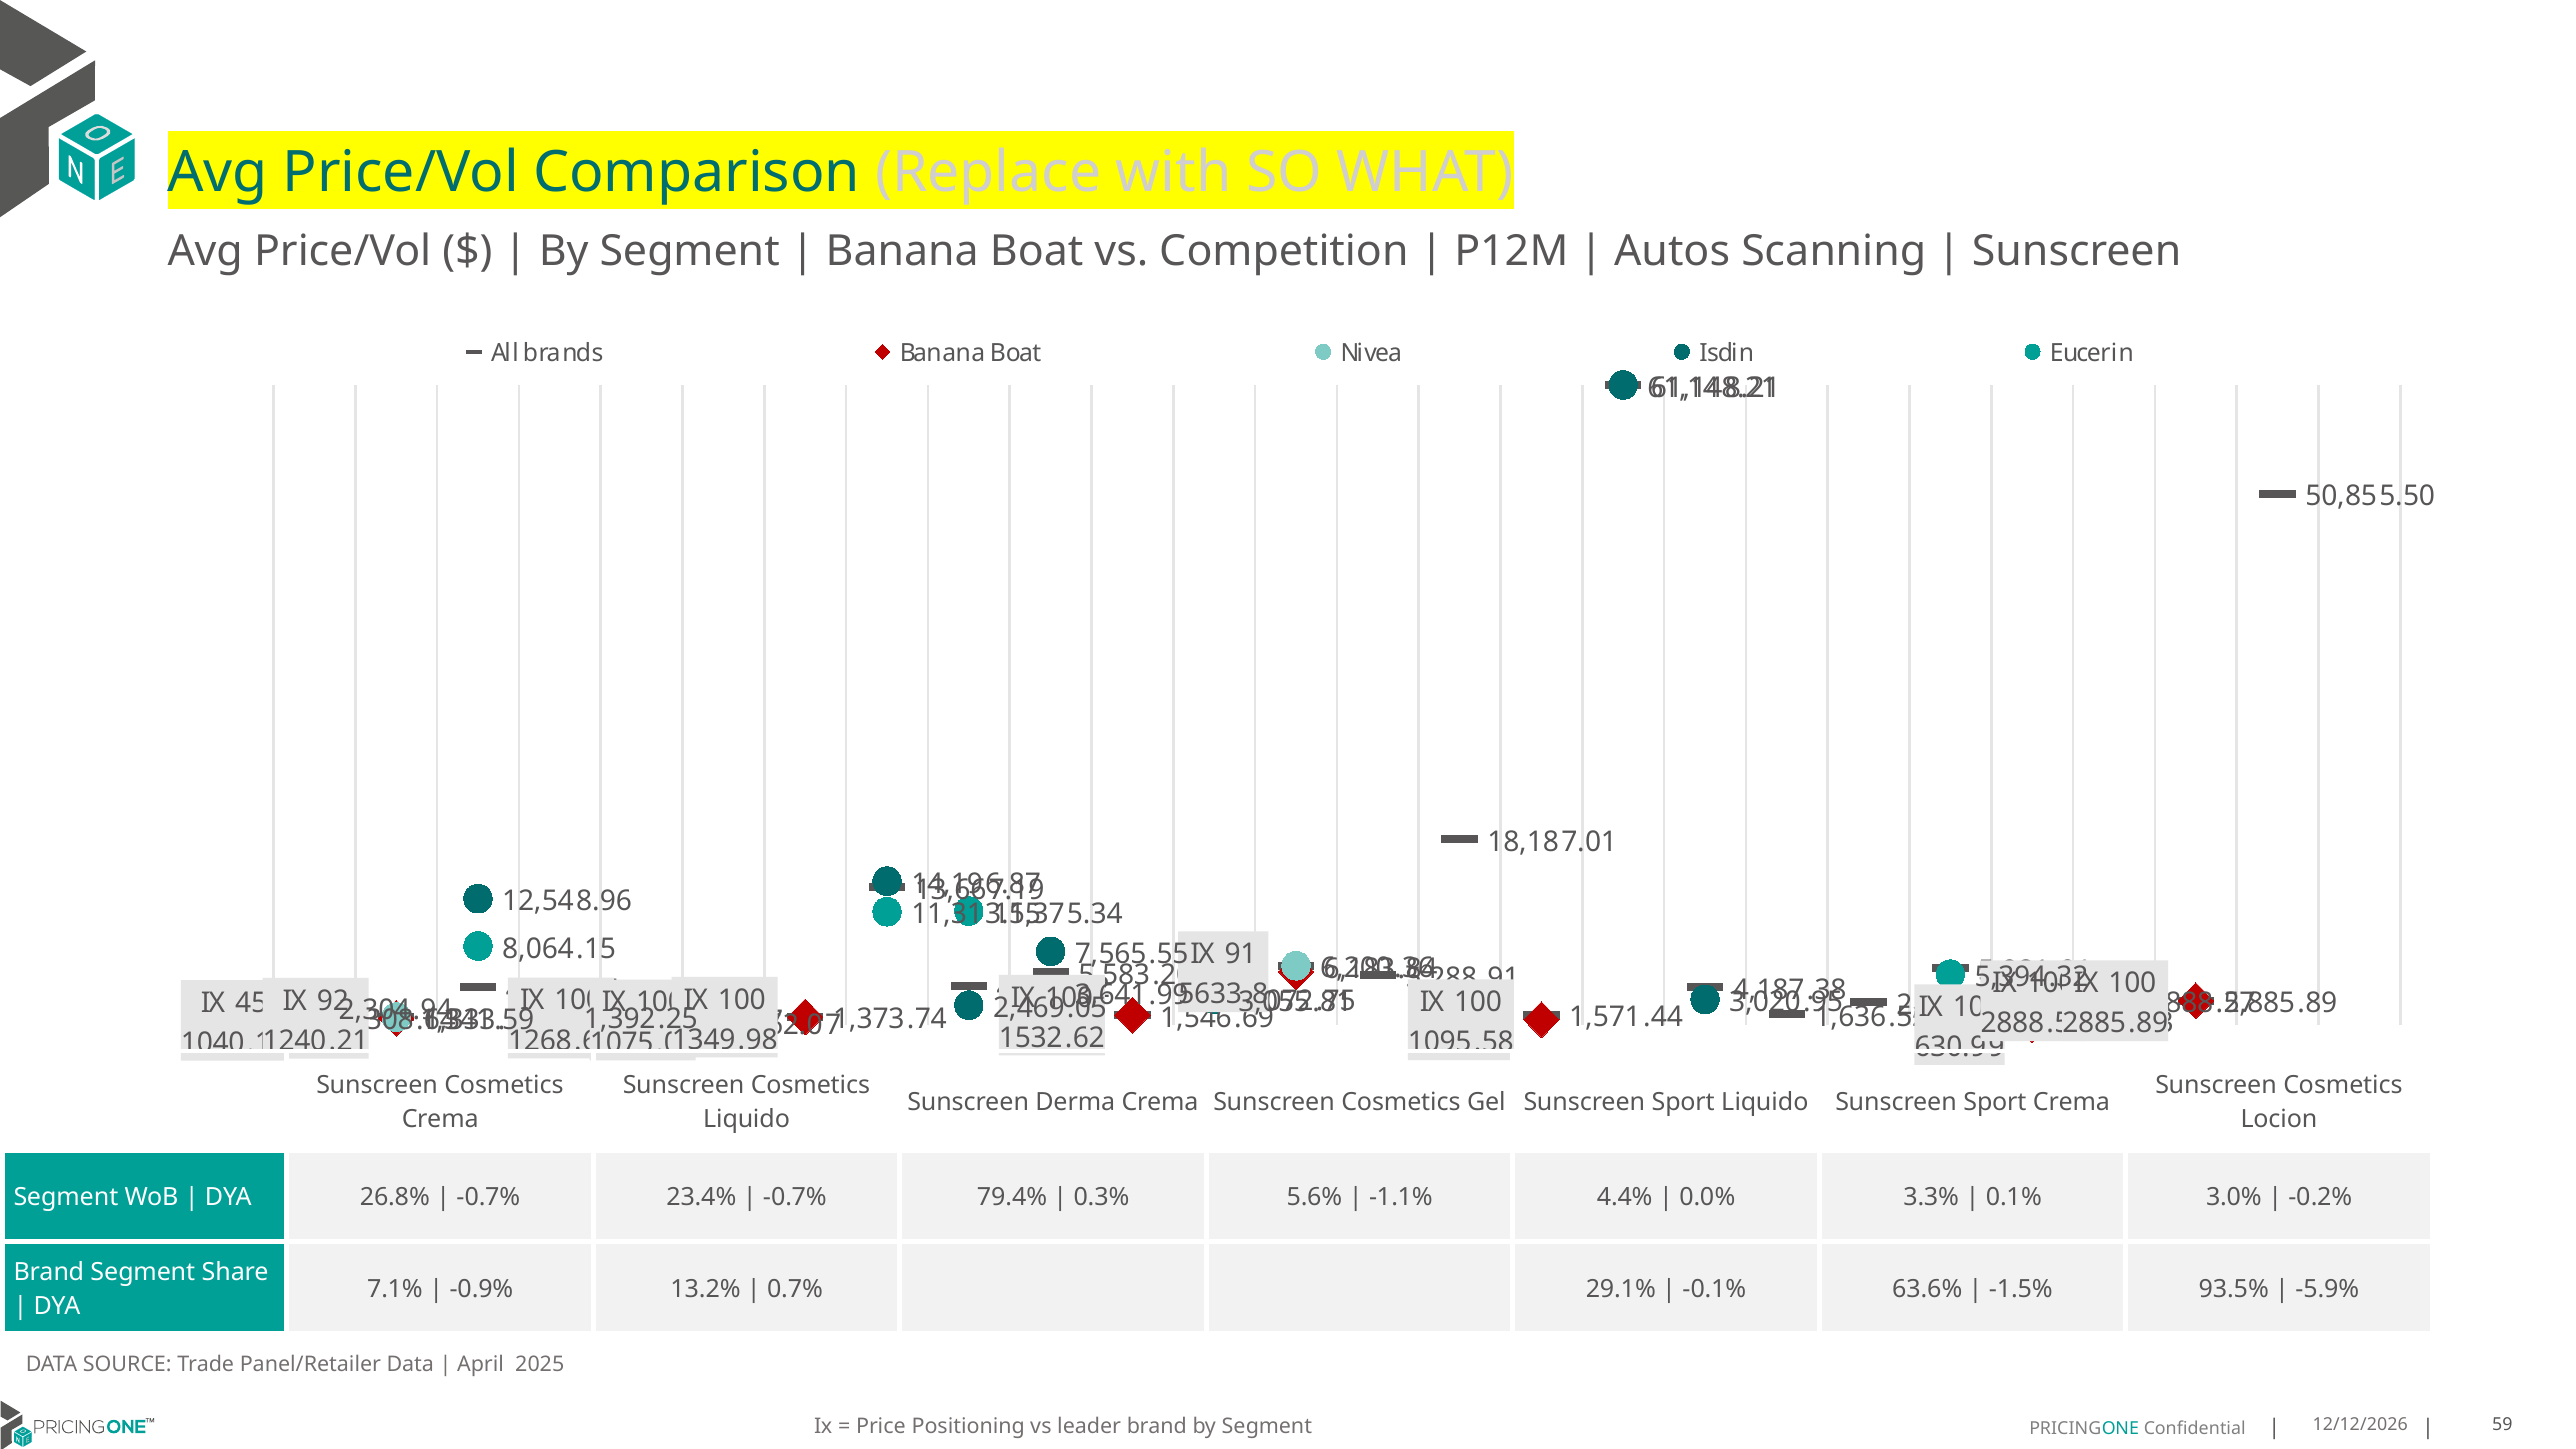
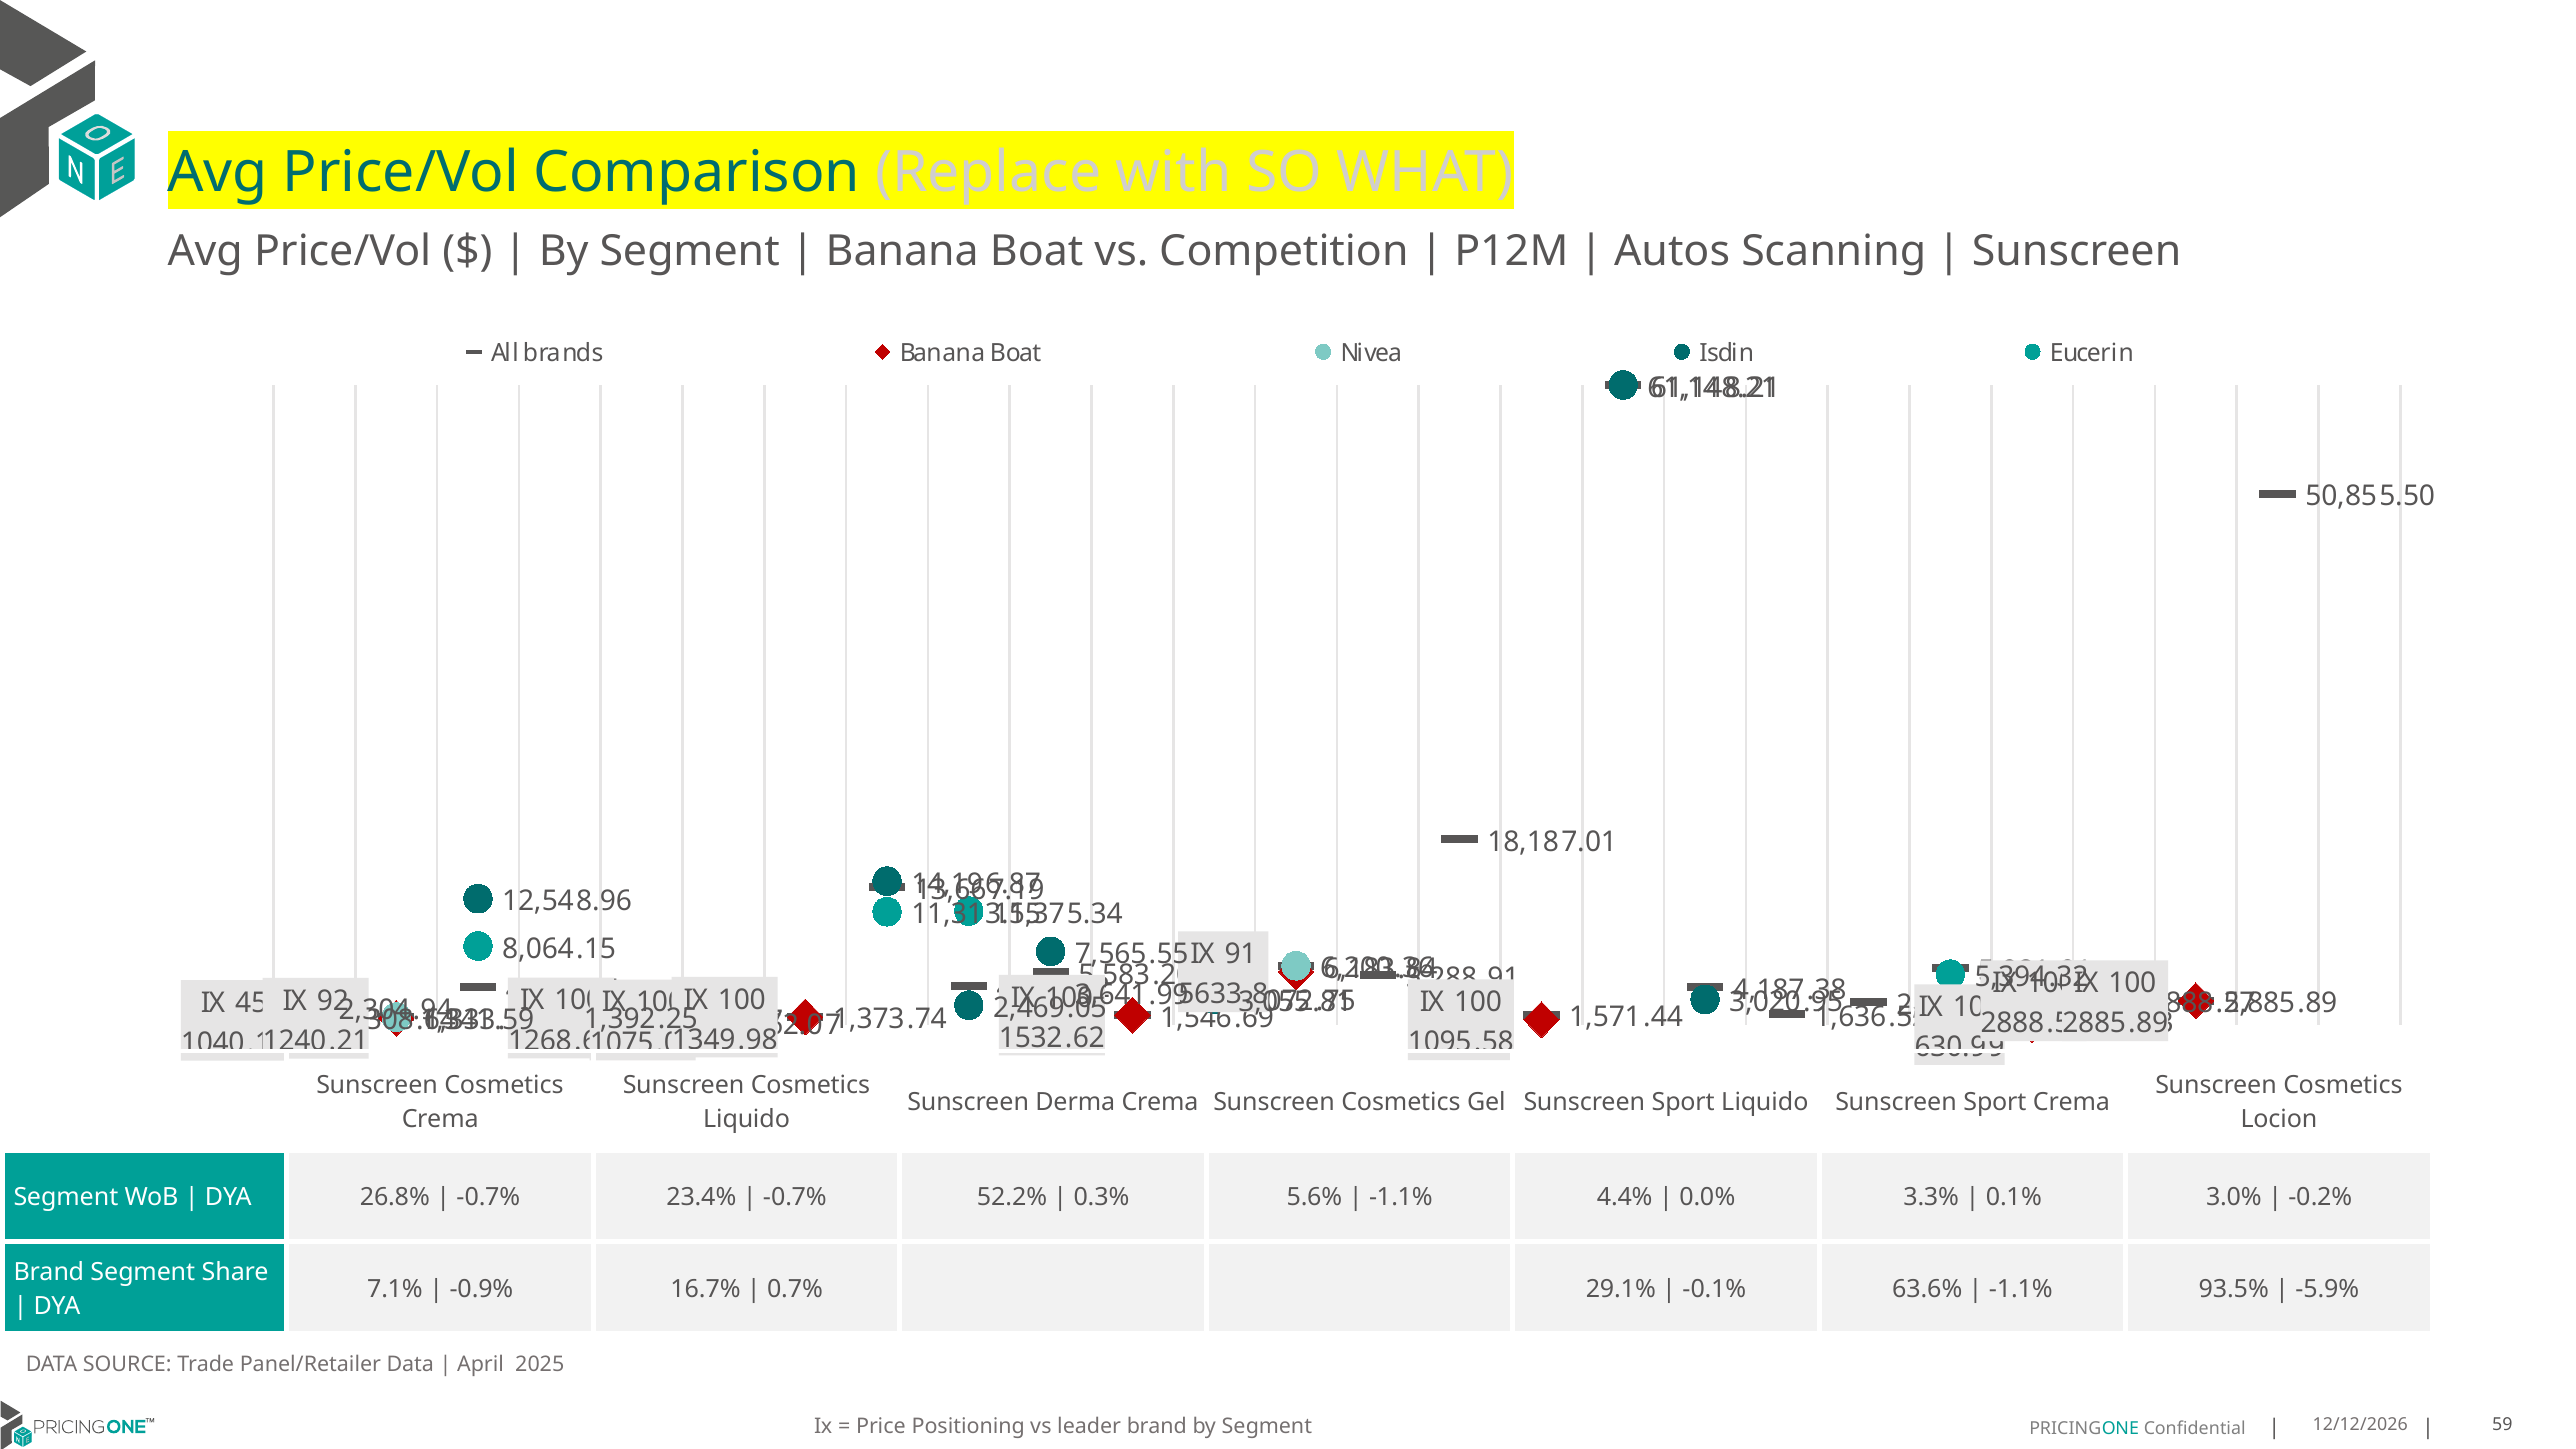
79.4%: 79.4% -> 52.2%
13.2%: 13.2% -> 16.7%
-1.5% at (2021, 1289): -1.5% -> -1.1%
